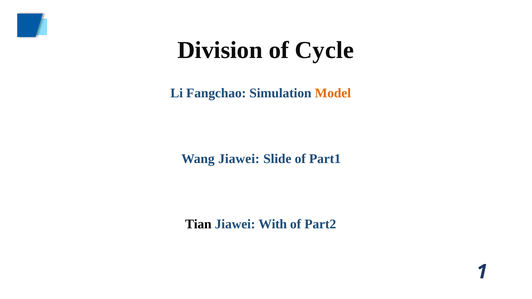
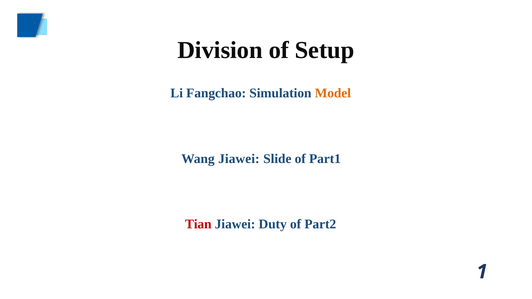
Cycle: Cycle -> Setup
Tian colour: black -> red
With: With -> Duty
